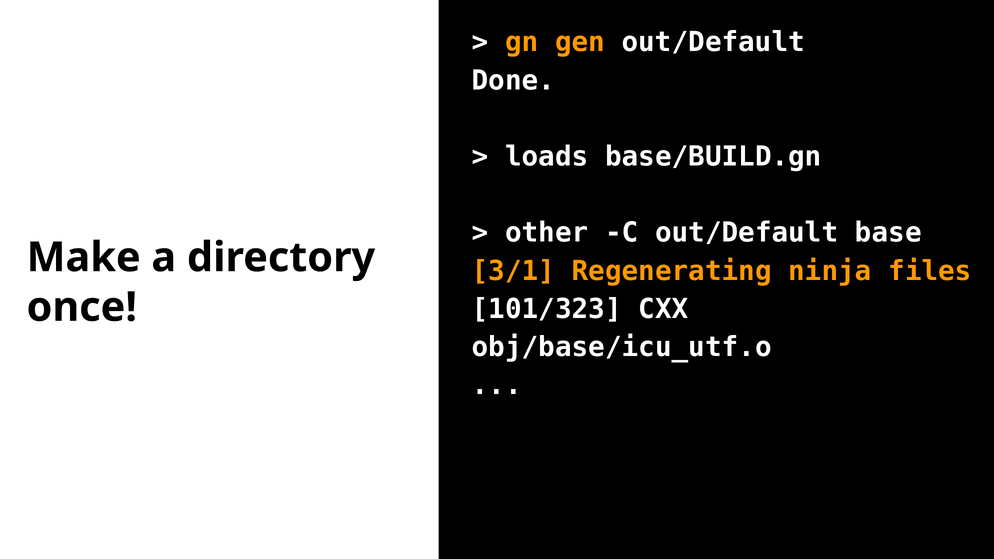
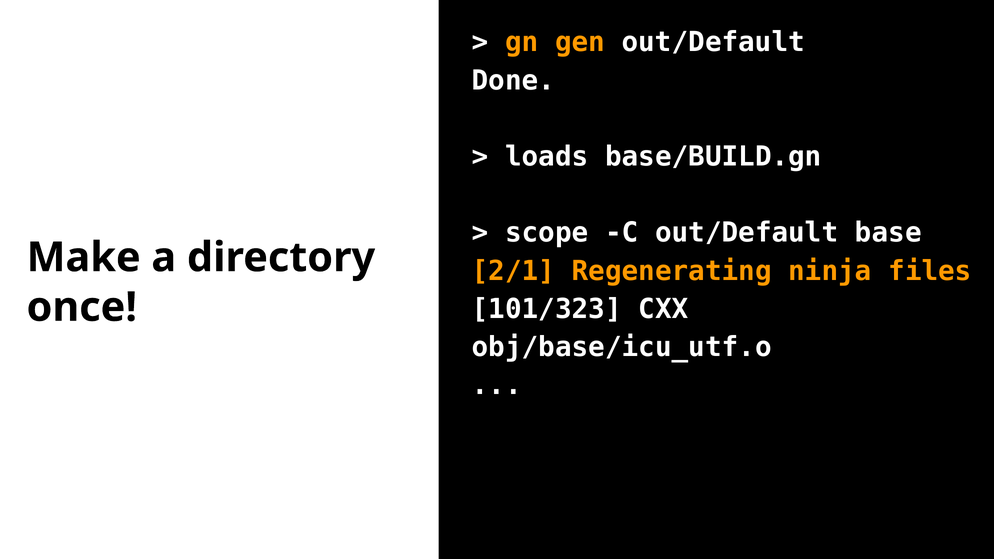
other: other -> scope
3/1: 3/1 -> 2/1
